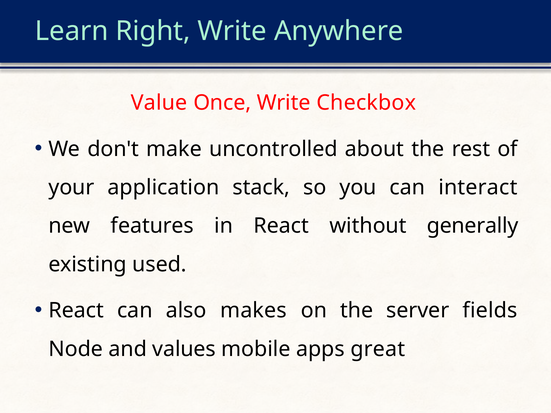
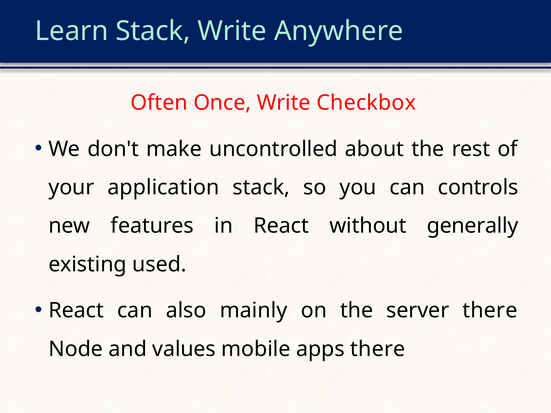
Learn Right: Right -> Stack
Value: Value -> Often
interact: interact -> controls
makes: makes -> mainly
server fields: fields -> there
apps great: great -> there
